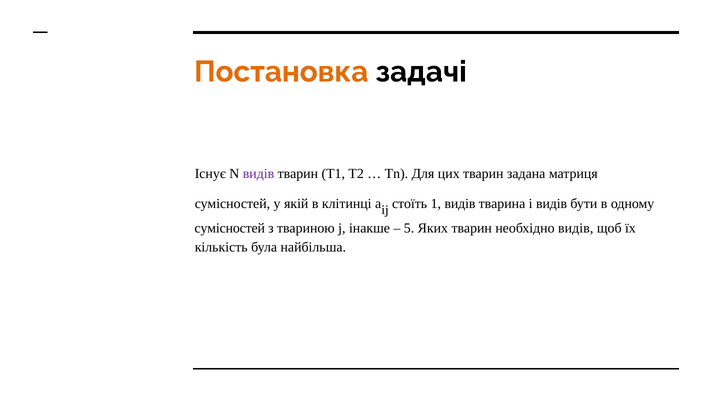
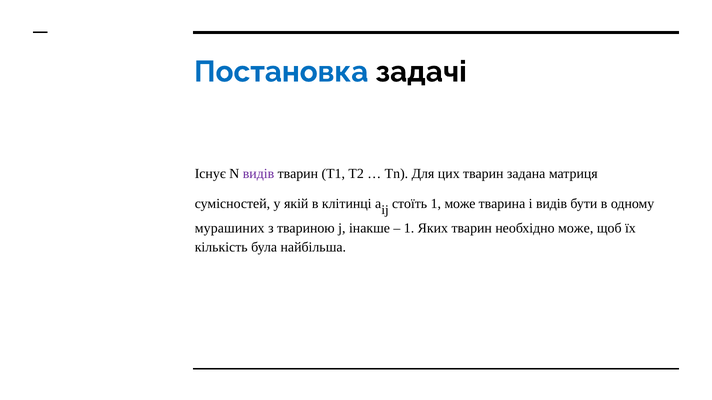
Постановка colour: orange -> blue
1 видів: видів -> може
сумісностей at (230, 229): сумісностей -> мурашиних
5 at (409, 229): 5 -> 1
необхідно видів: видів -> може
